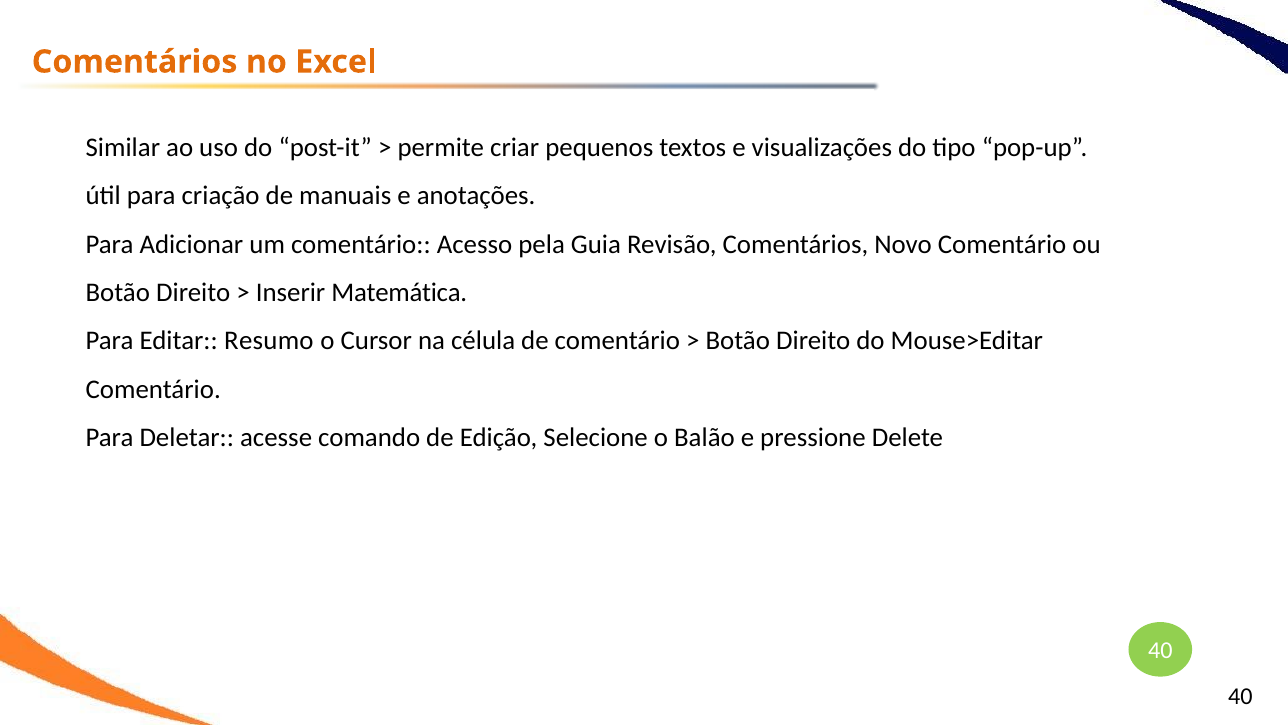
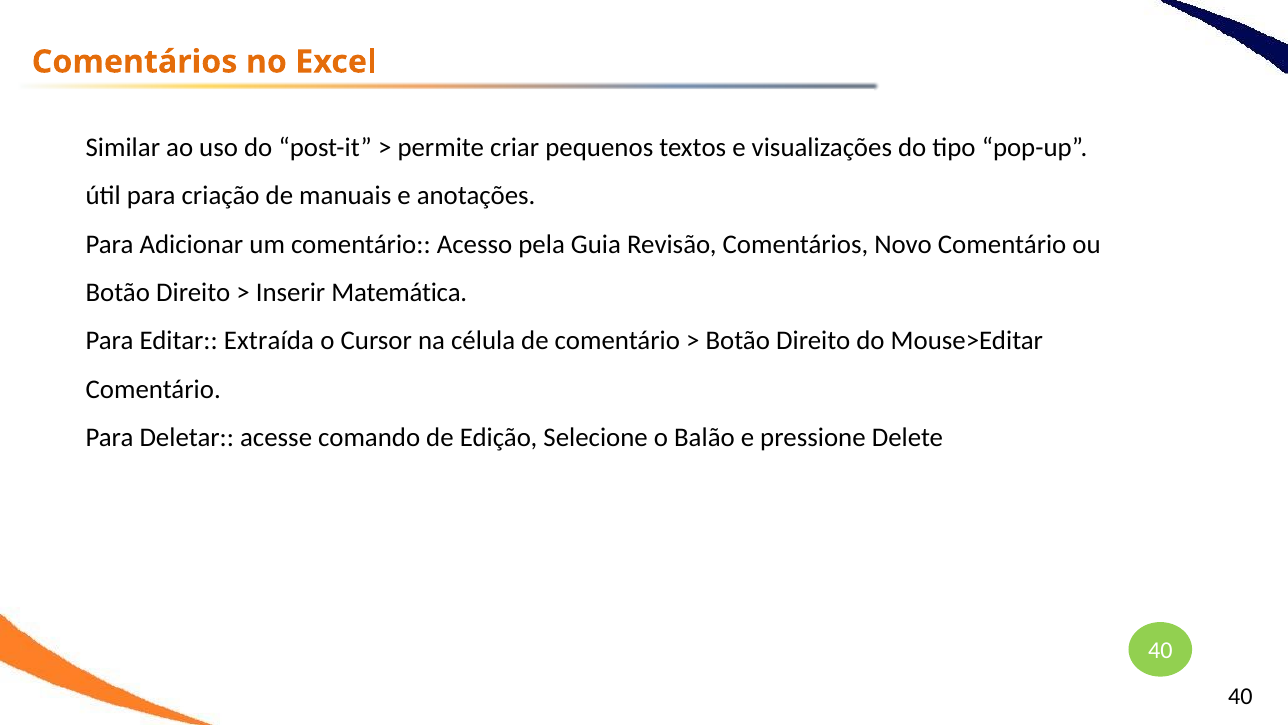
Resumo: Resumo -> Extraída
